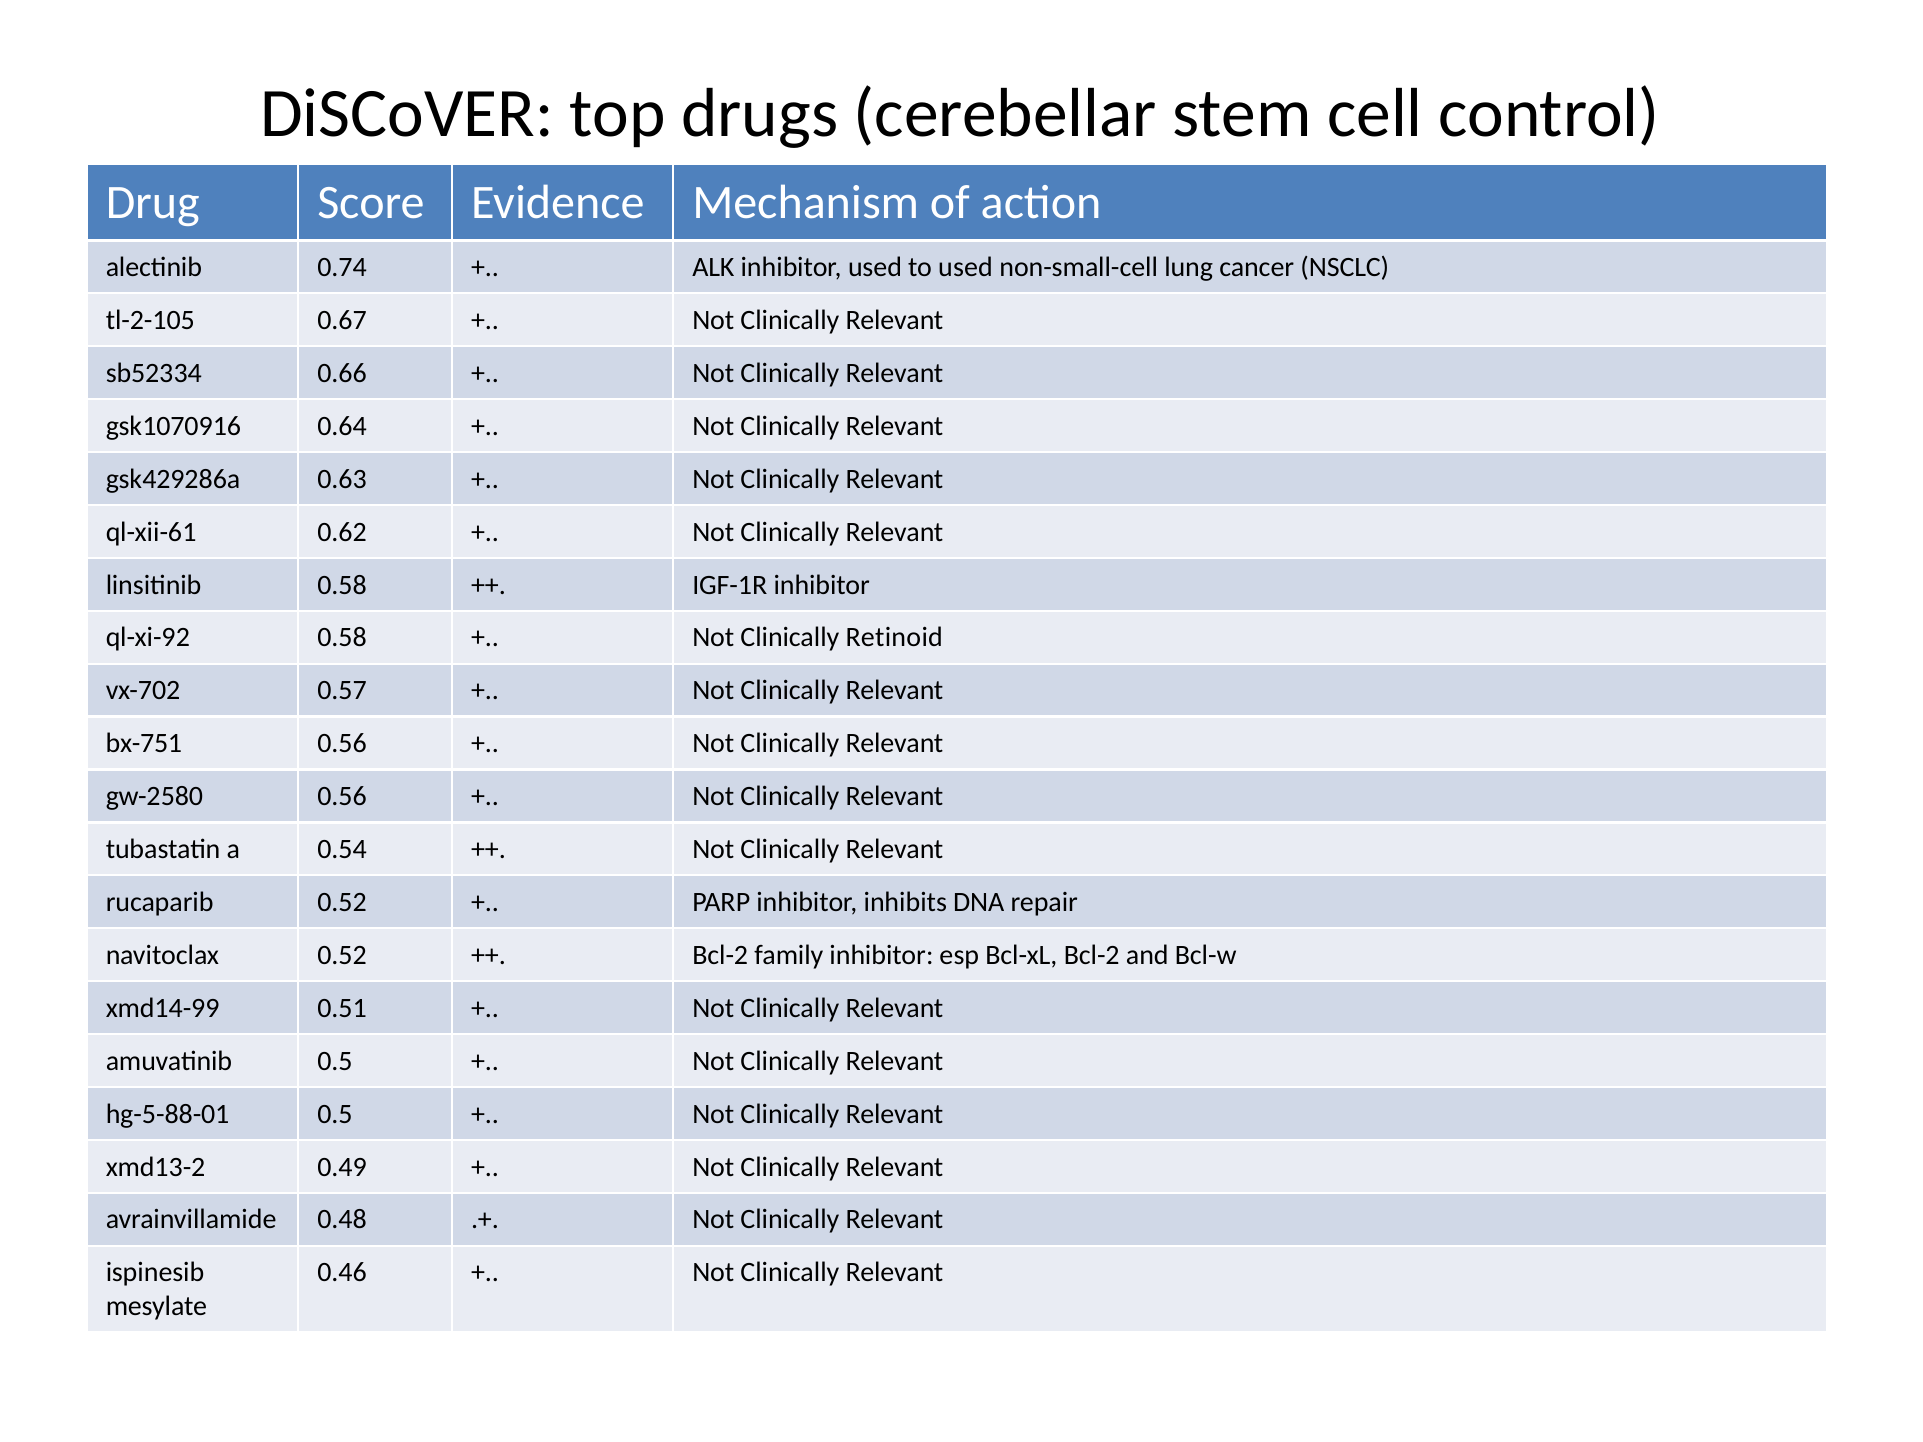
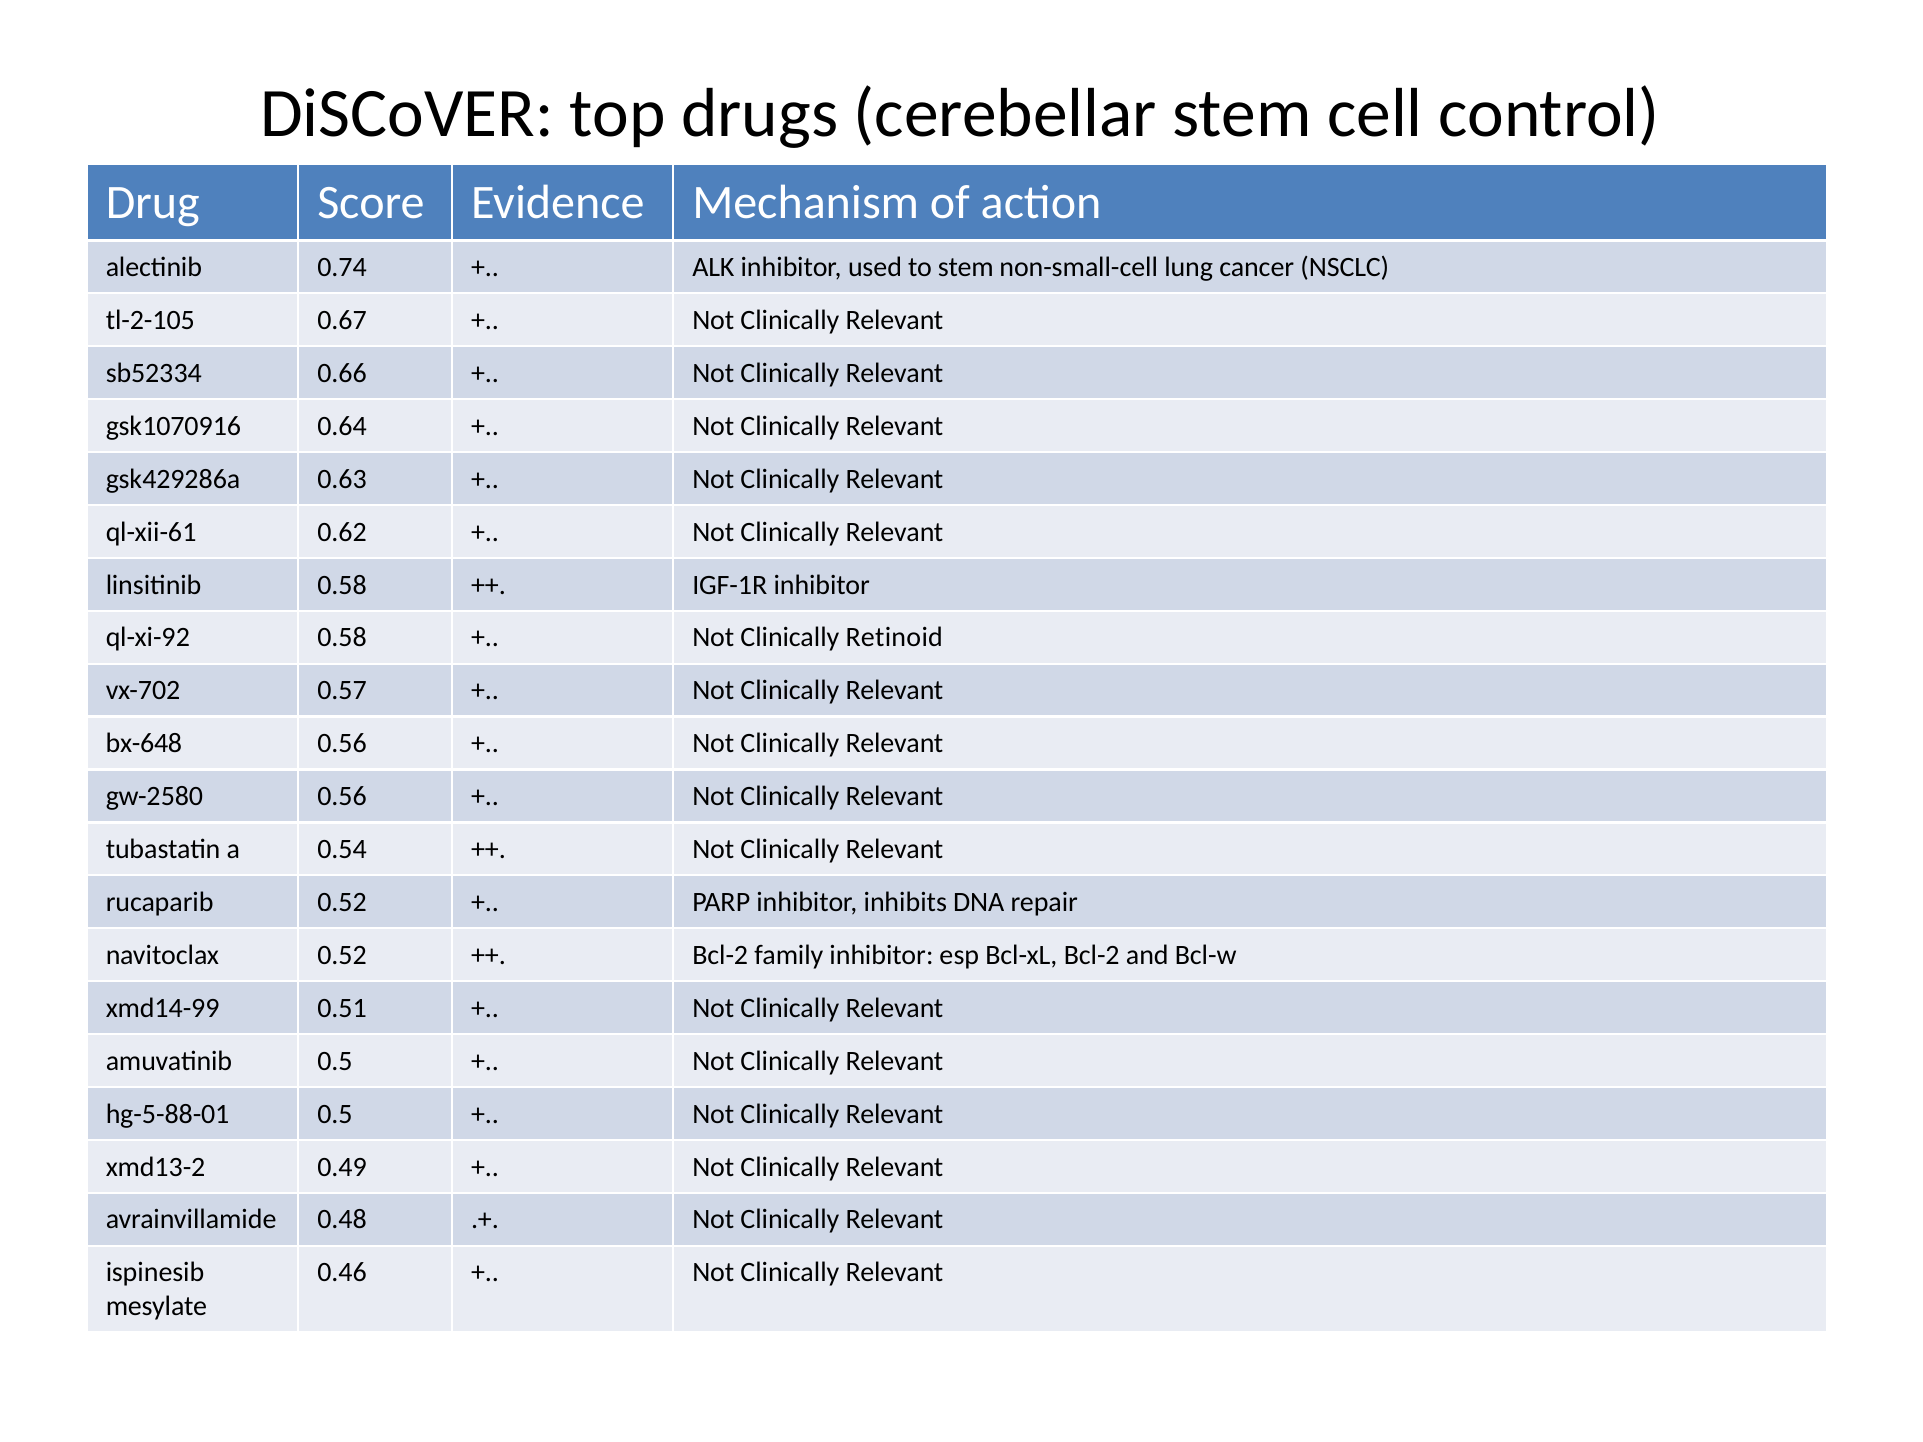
to used: used -> stem
bx-751: bx-751 -> bx-648
